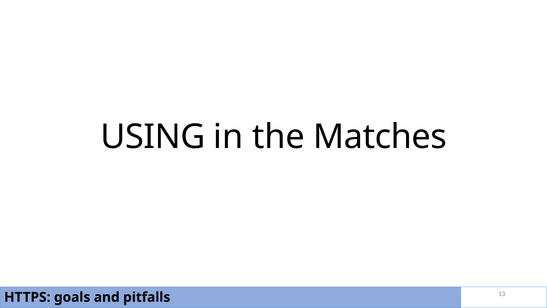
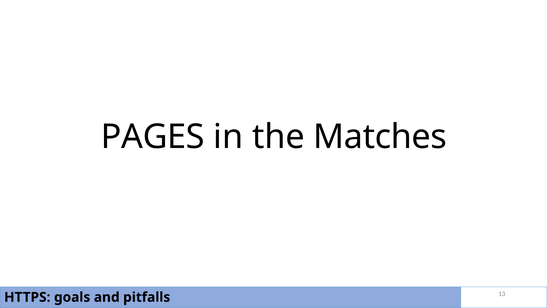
USING: USING -> PAGES
